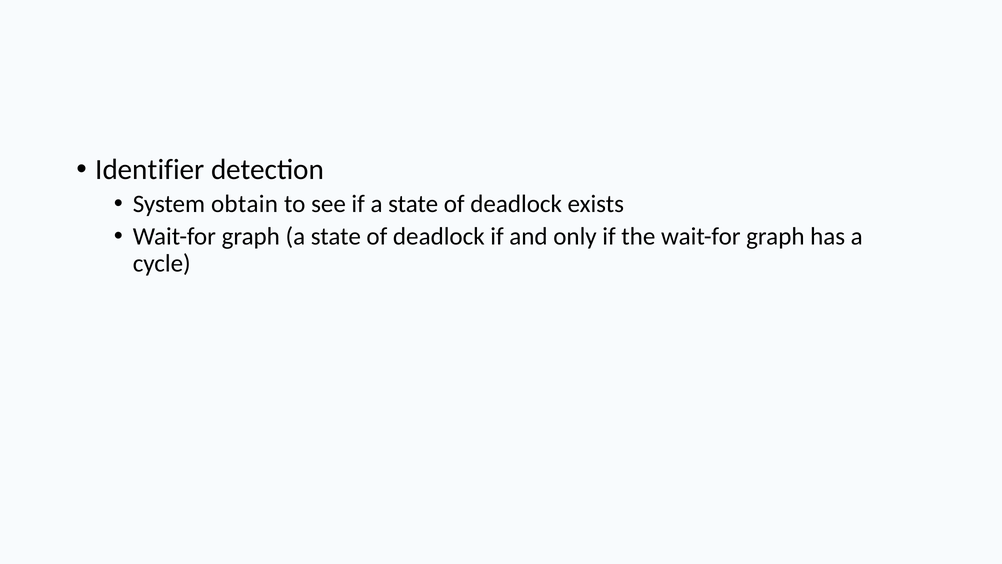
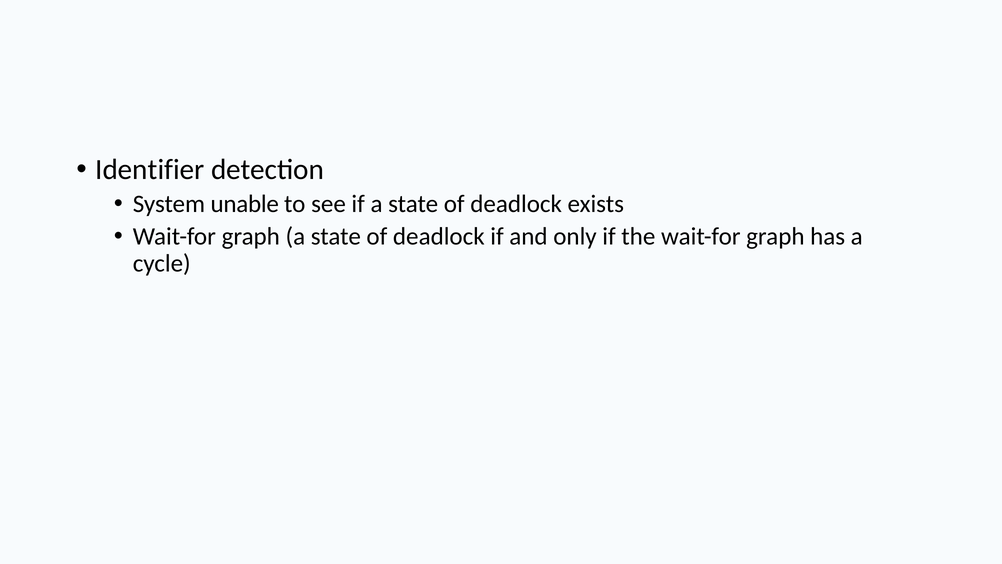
obtain: obtain -> unable
